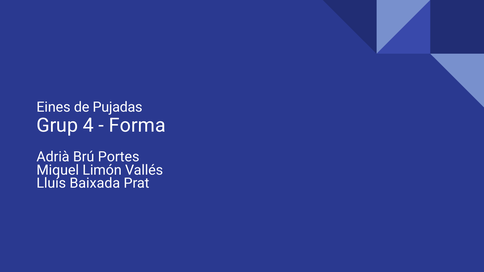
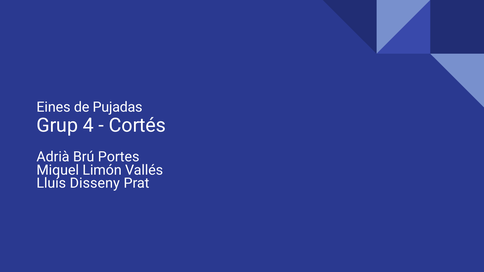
Forma: Forma -> Cortés
Baixada: Baixada -> Disseny
